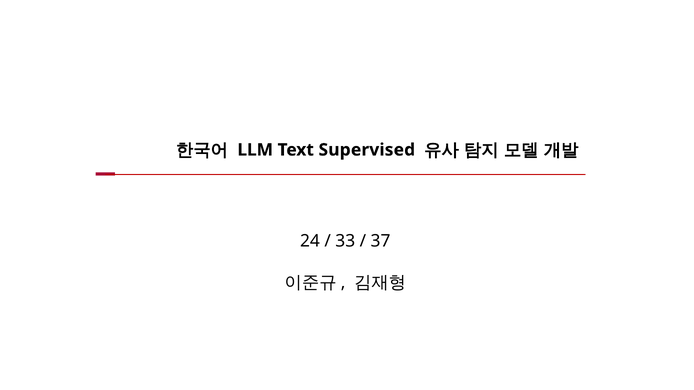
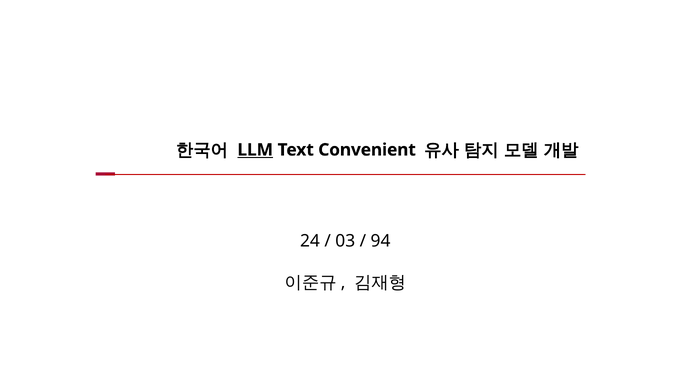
LLM underline: none -> present
Supervised: Supervised -> Convenient
33: 33 -> 03
37: 37 -> 94
